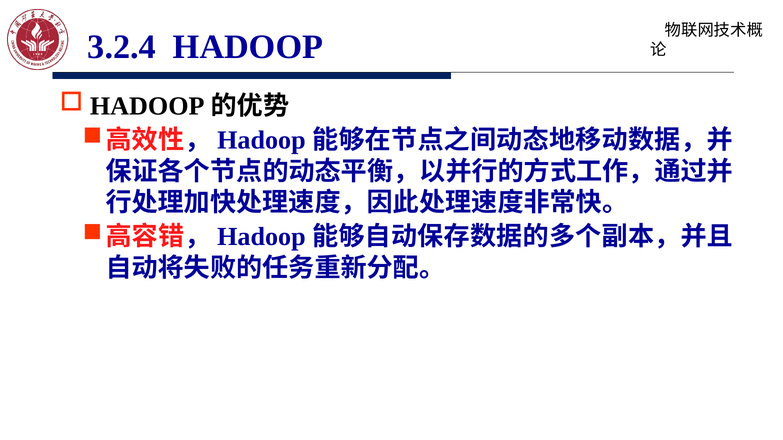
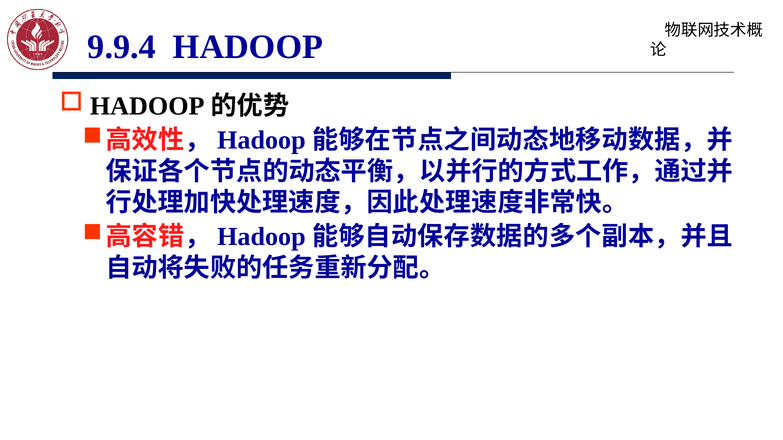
3.2.4: 3.2.4 -> 9.9.4
